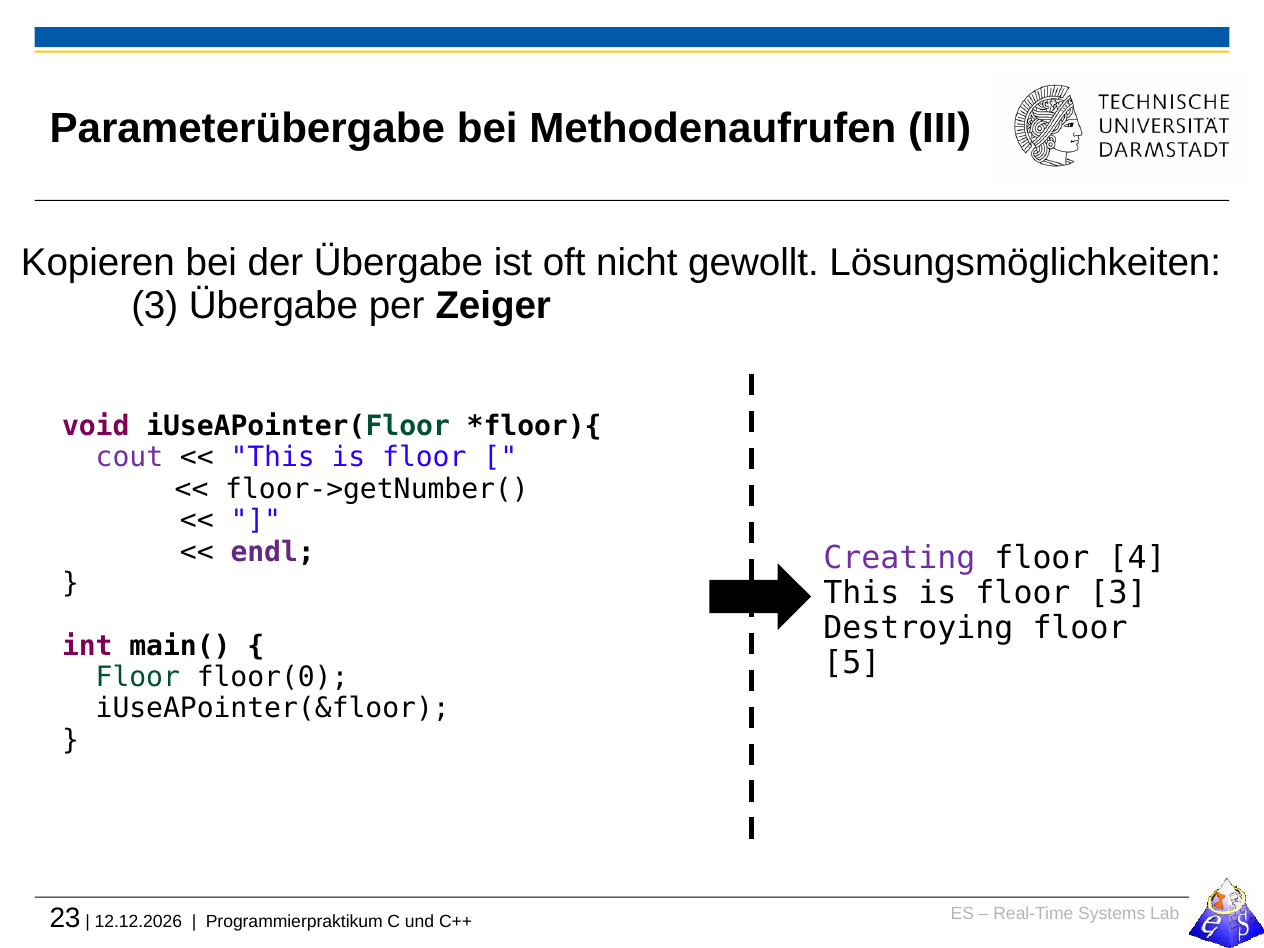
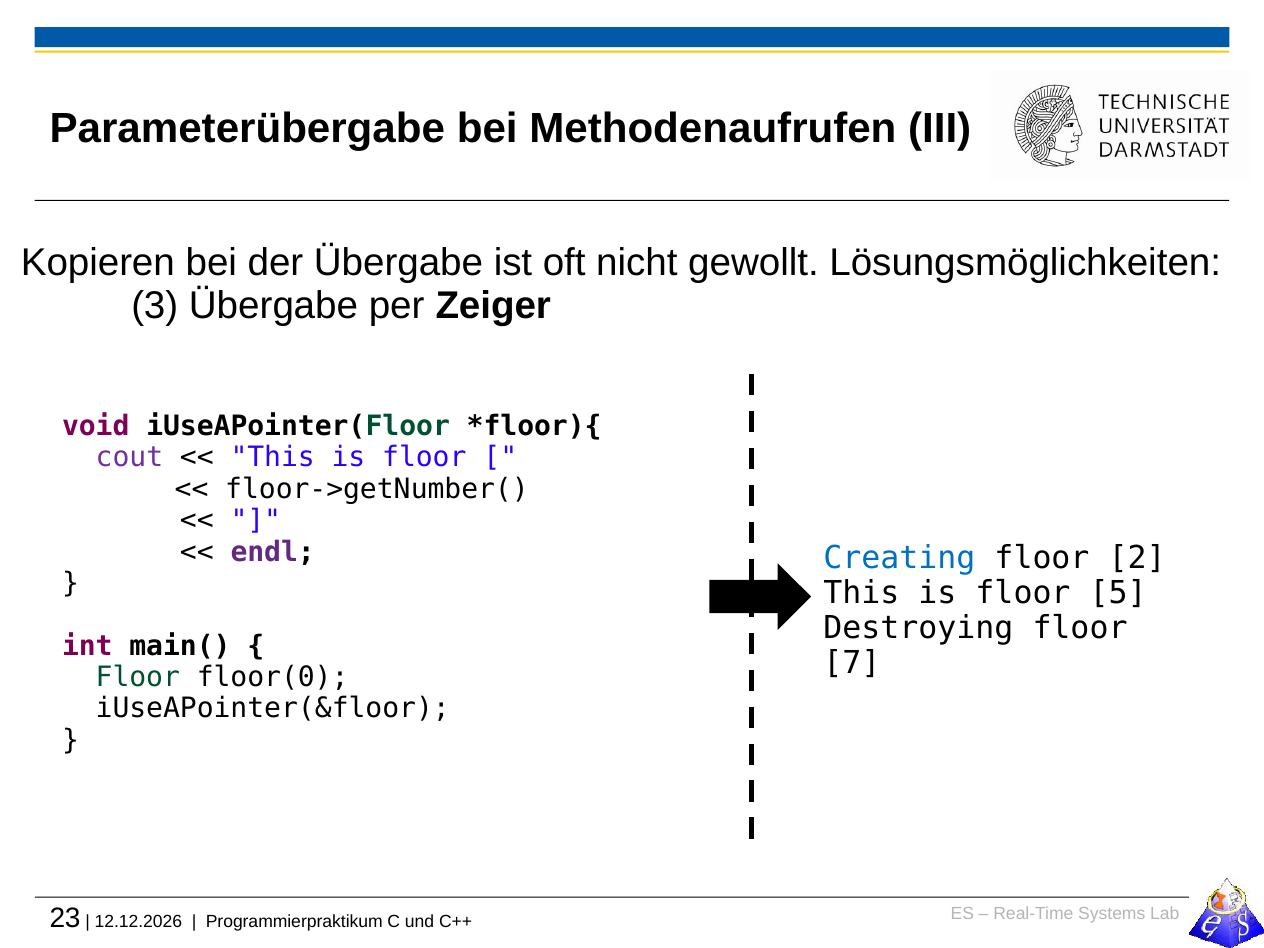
Creating colour: purple -> blue
4: 4 -> 2
floor 3: 3 -> 5
5: 5 -> 7
